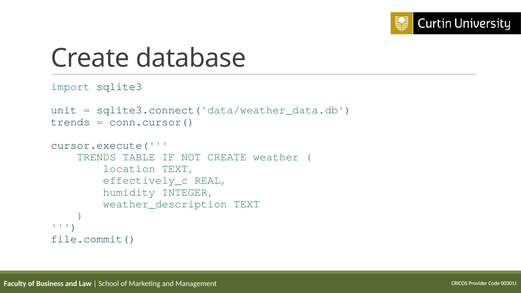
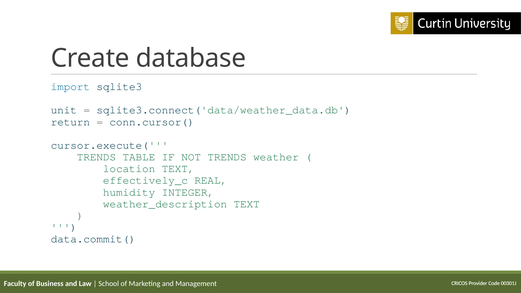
trends at (70, 122): trends -> return
NOT CREATE: CREATE -> TRENDS
file.commit(: file.commit( -> data.commit(
